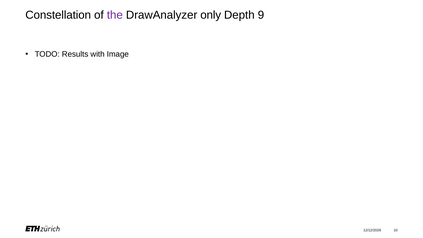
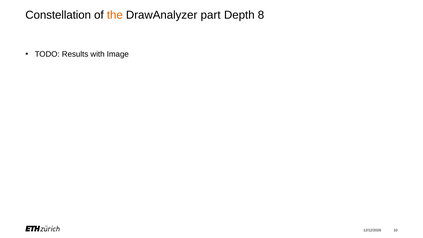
the colour: purple -> orange
only: only -> part
9: 9 -> 8
